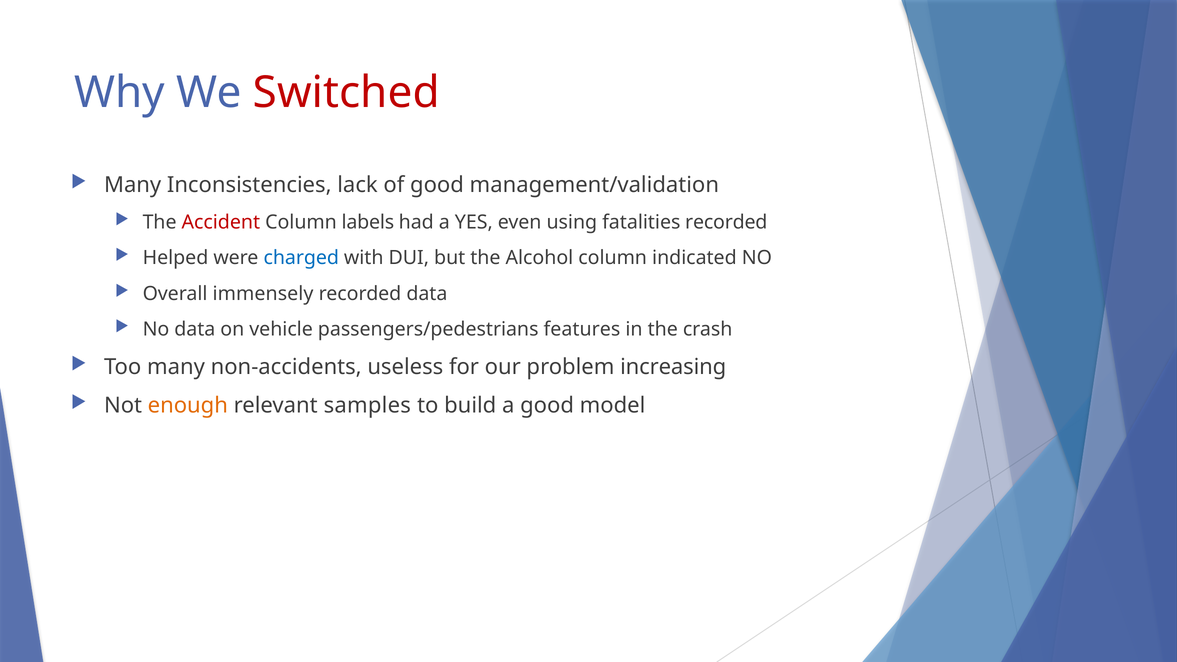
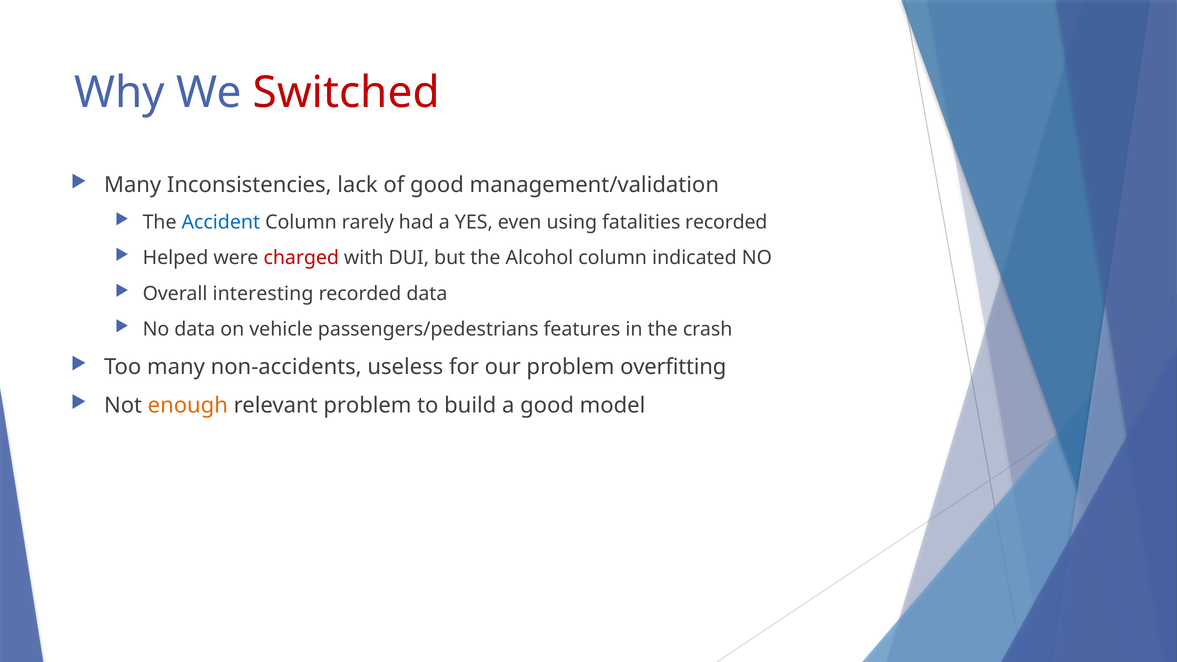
Accident colour: red -> blue
labels: labels -> rarely
charged colour: blue -> red
immensely: immensely -> interesting
increasing: increasing -> overfitting
relevant samples: samples -> problem
